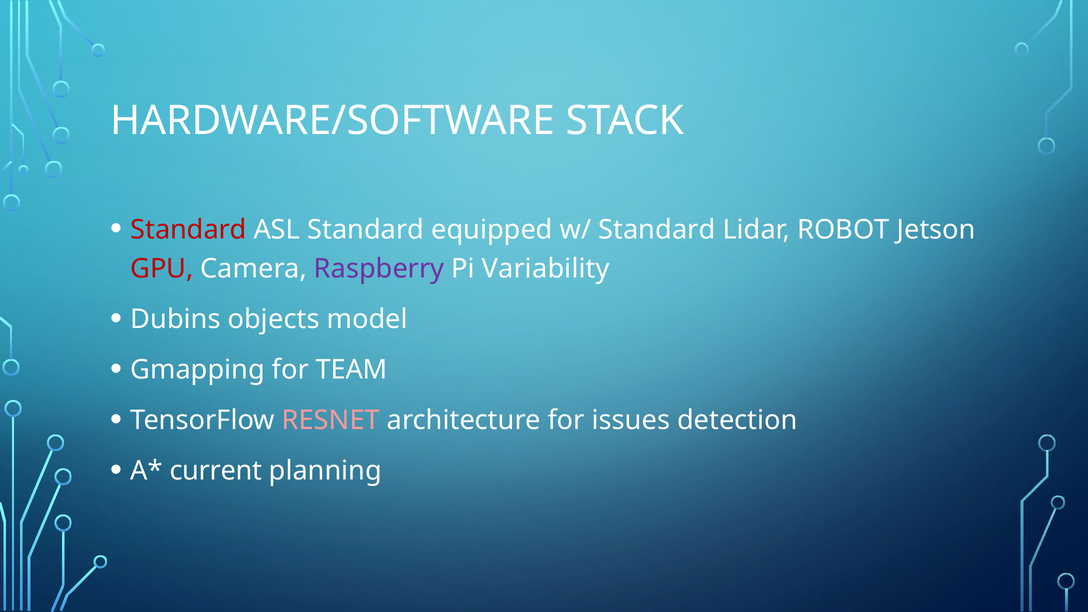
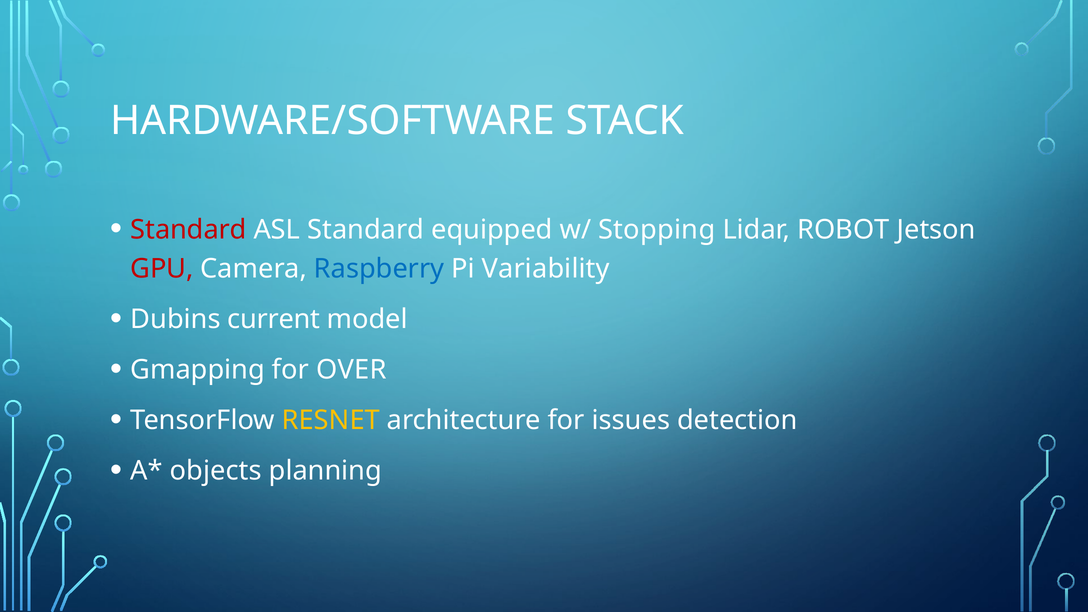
w/ Standard: Standard -> Stopping
Raspberry colour: purple -> blue
objects: objects -> current
TEAM: TEAM -> OVER
RESNET colour: pink -> yellow
current: current -> objects
